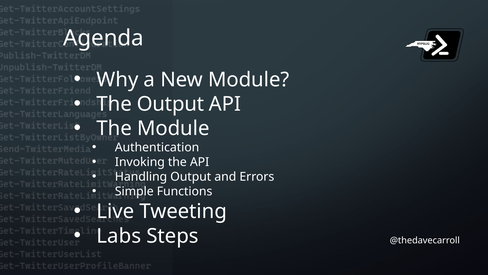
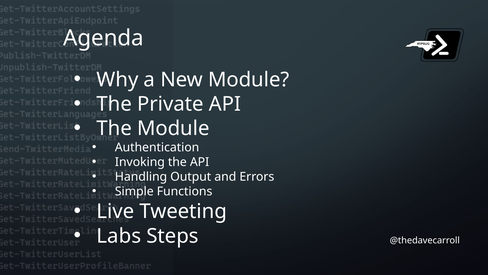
The Output: Output -> Private
